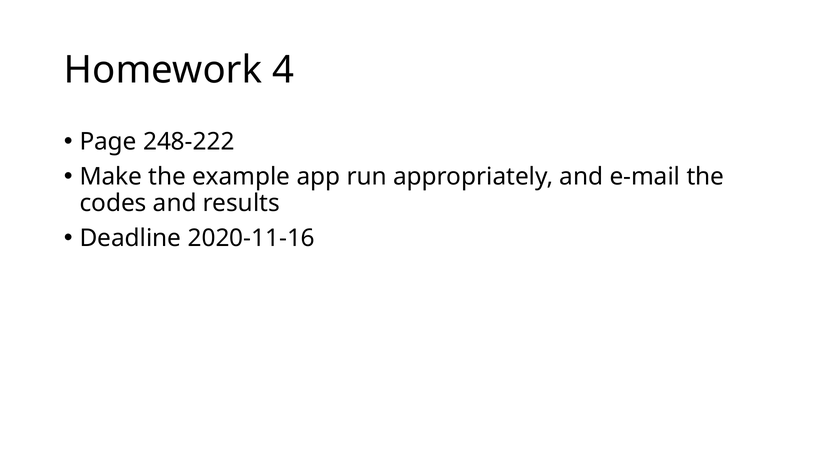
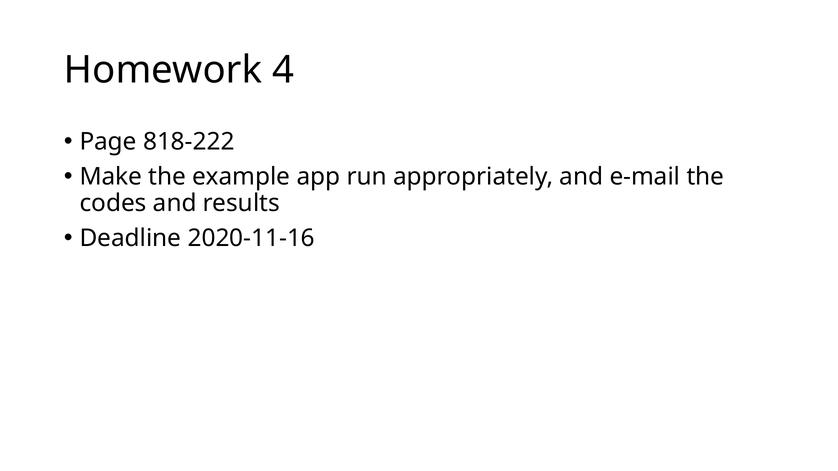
248-222: 248-222 -> 818-222
